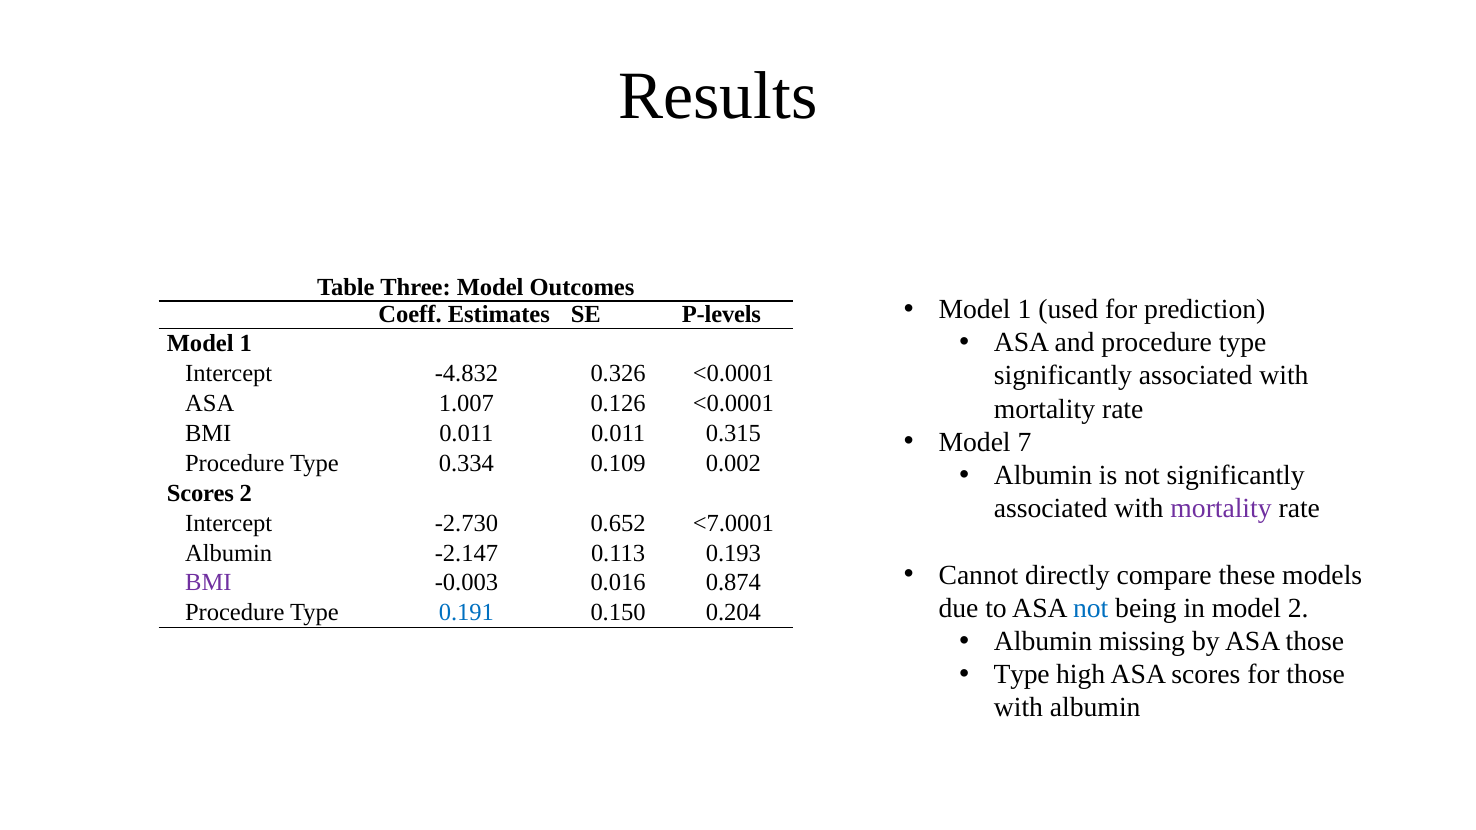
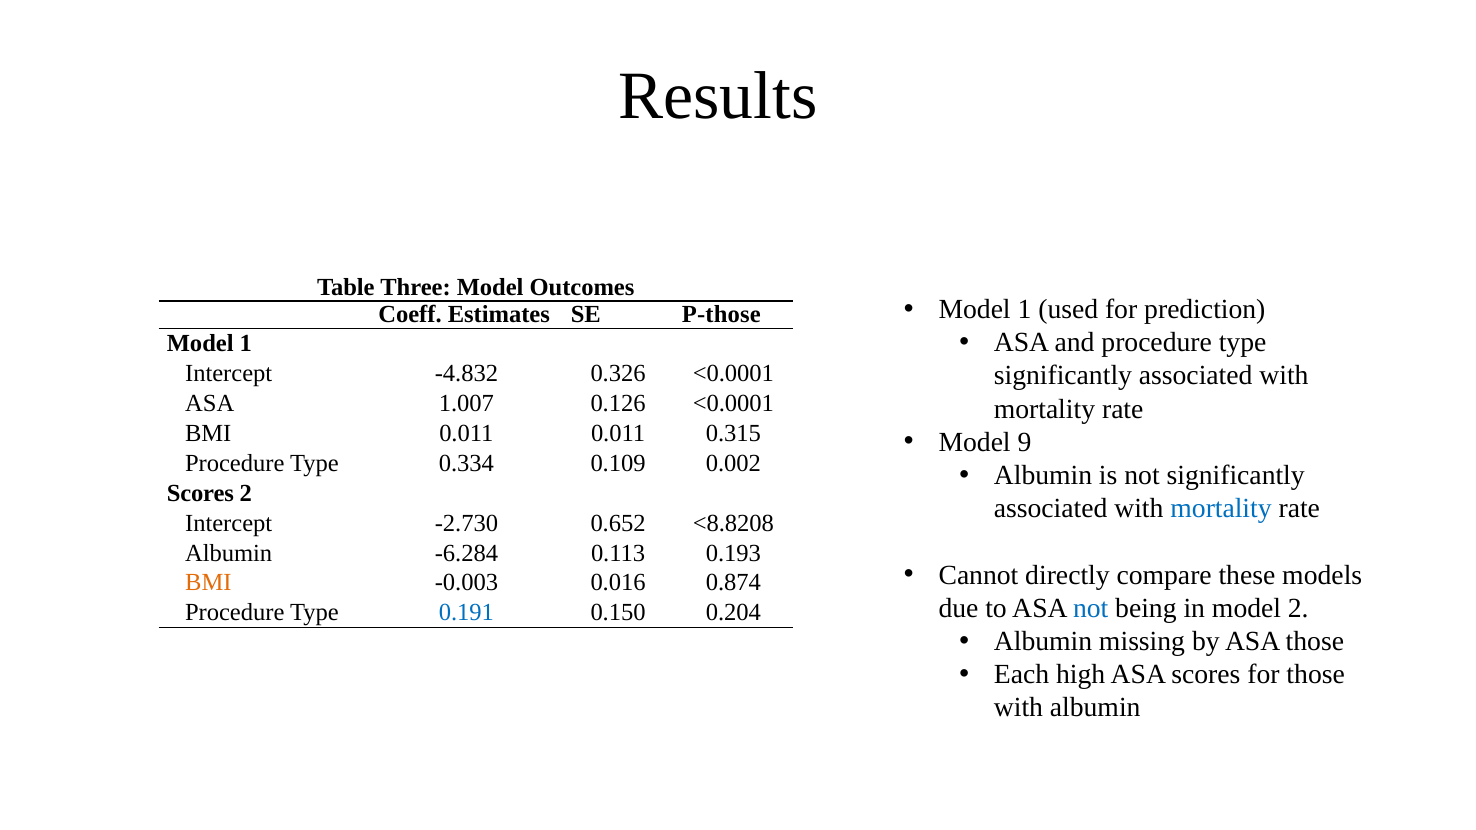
P-levels: P-levels -> P-those
7: 7 -> 9
mortality at (1221, 509) colour: purple -> blue
<7.0001: <7.0001 -> <8.8208
-2.147: -2.147 -> -6.284
BMI at (208, 583) colour: purple -> orange
Type at (1022, 675): Type -> Each
